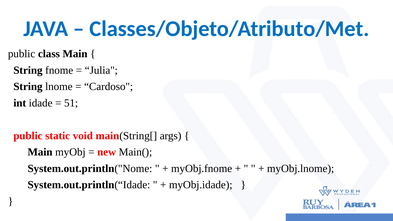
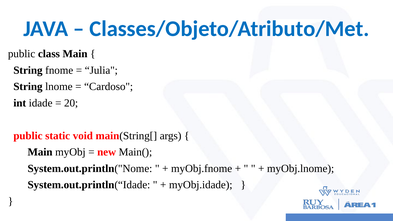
51: 51 -> 20
